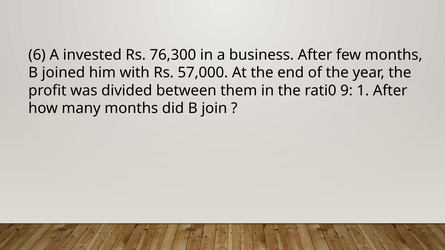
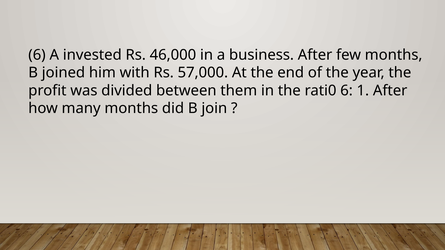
76,300: 76,300 -> 46,000
rati0 9: 9 -> 6
